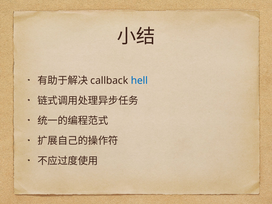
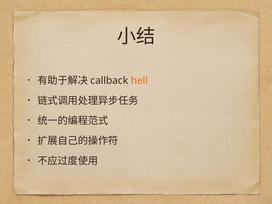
hell colour: blue -> orange
